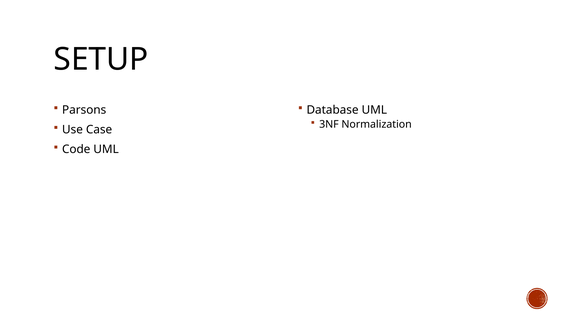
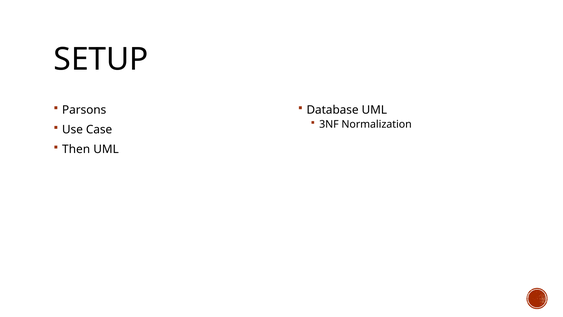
Code: Code -> Then
